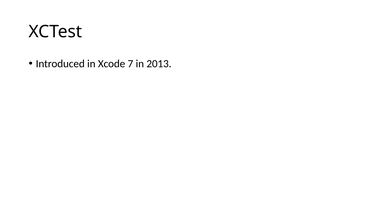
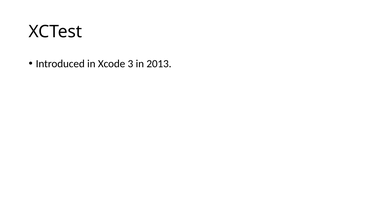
7: 7 -> 3
